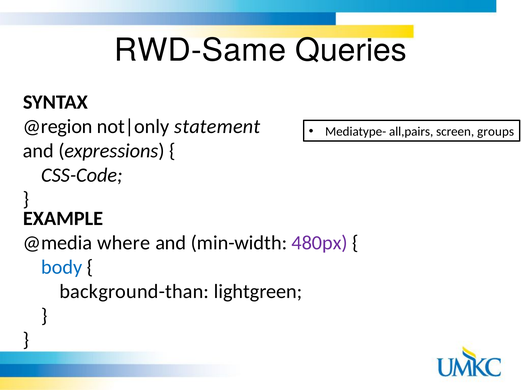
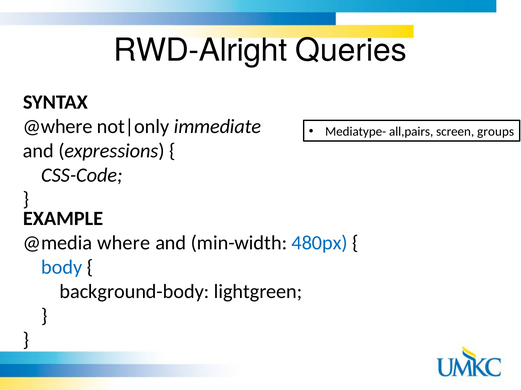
RWD-Same: RWD-Same -> RWD-Alright
@region: @region -> @where
statement: statement -> immediate
480px colour: purple -> blue
background-than: background-than -> background-body
